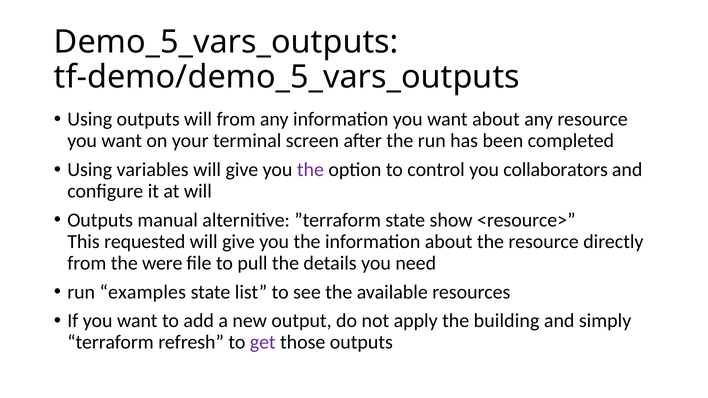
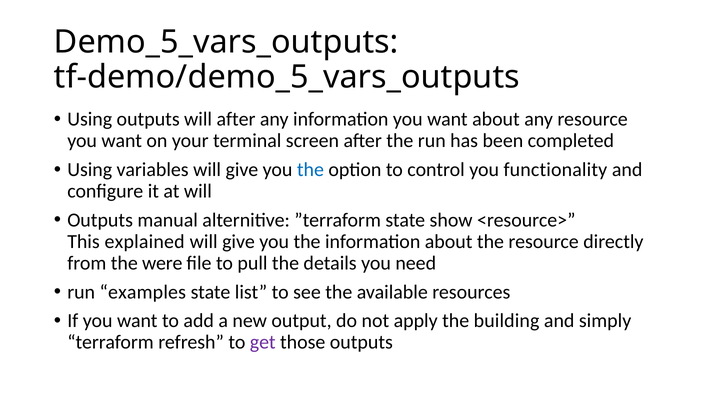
will from: from -> after
the at (310, 170) colour: purple -> blue
collaborators: collaborators -> functionality
requested: requested -> explained
